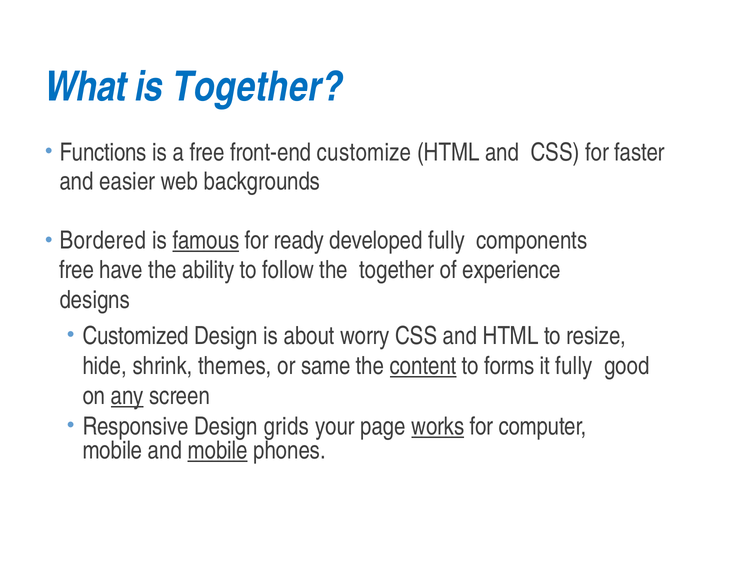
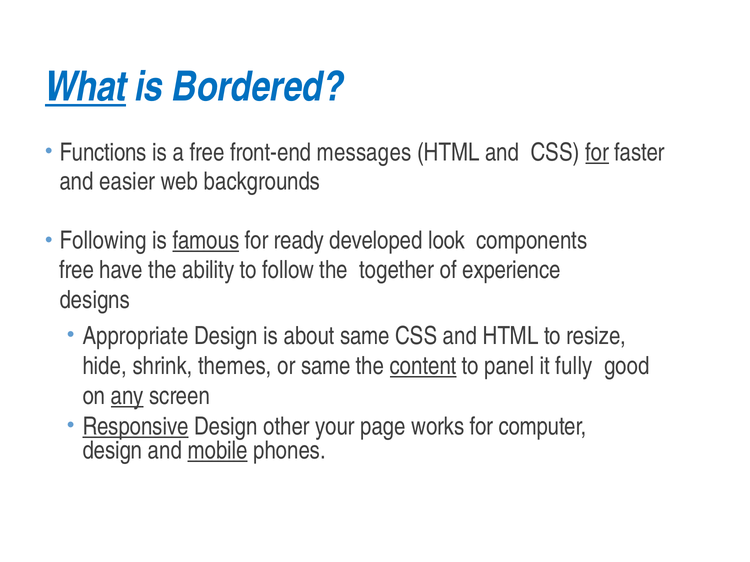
What underline: none -> present
is Together: Together -> Bordered
customize: customize -> messages
for at (597, 153) underline: none -> present
Bordered: Bordered -> Following
developed fully: fully -> look
Customized: Customized -> Appropriate
about worry: worry -> same
forms: forms -> panel
Responsive underline: none -> present
grids: grids -> other
works underline: present -> none
mobile at (112, 451): mobile -> design
